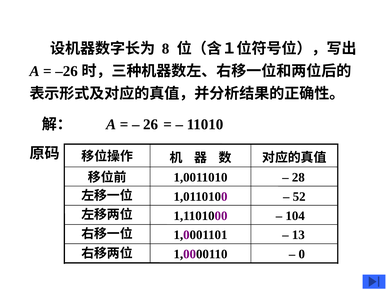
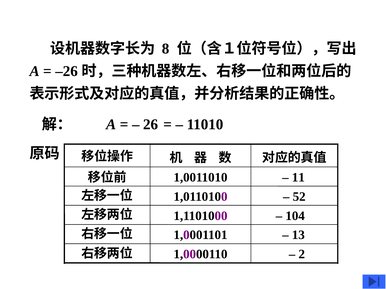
28: 28 -> 11
0: 0 -> 2
